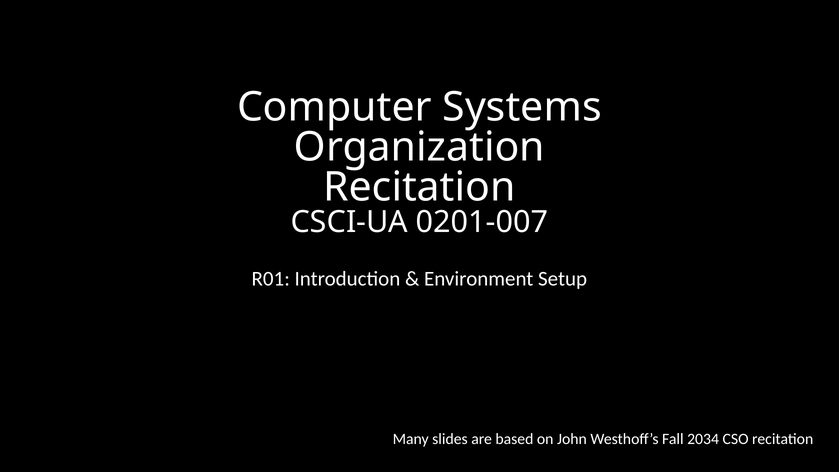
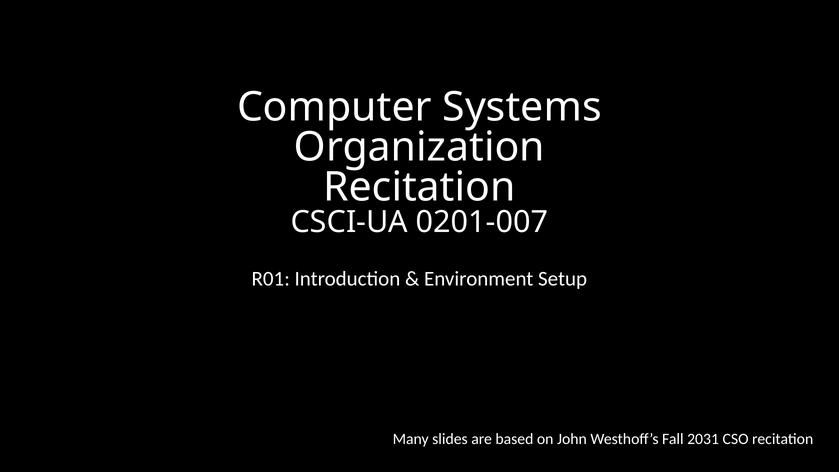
2034: 2034 -> 2031
